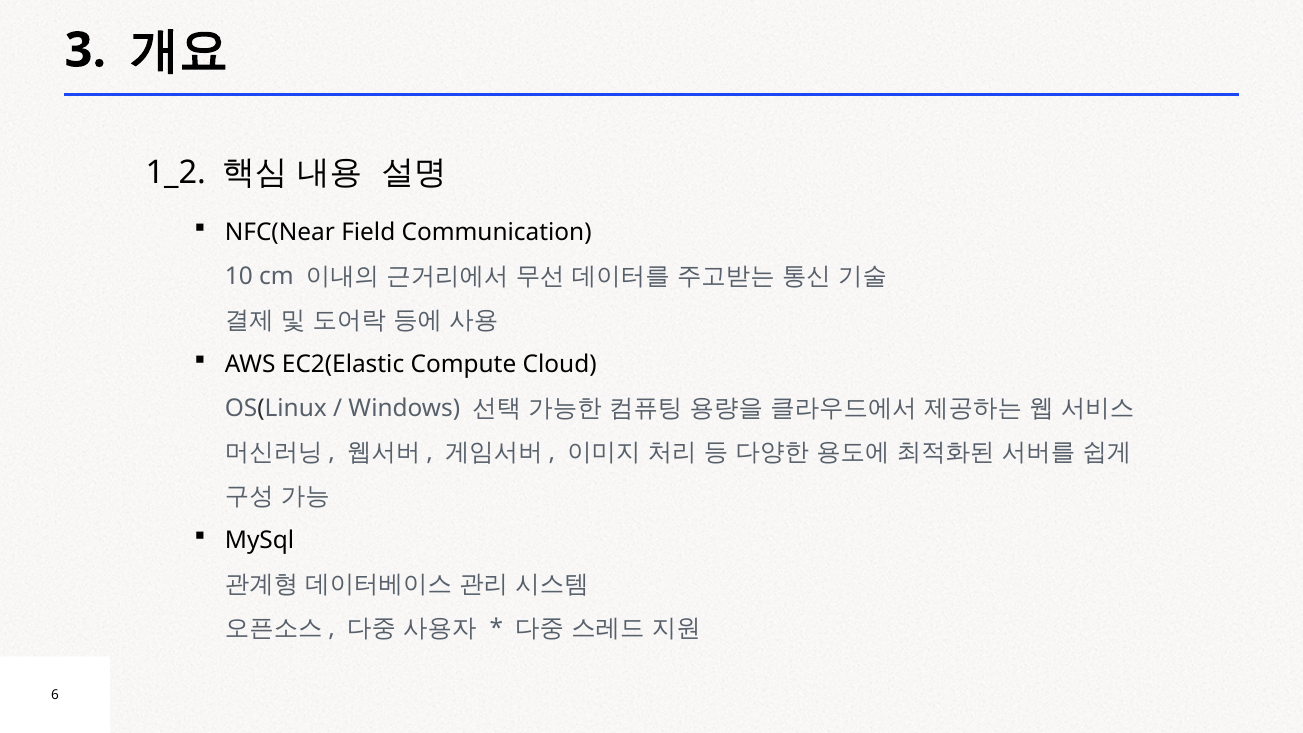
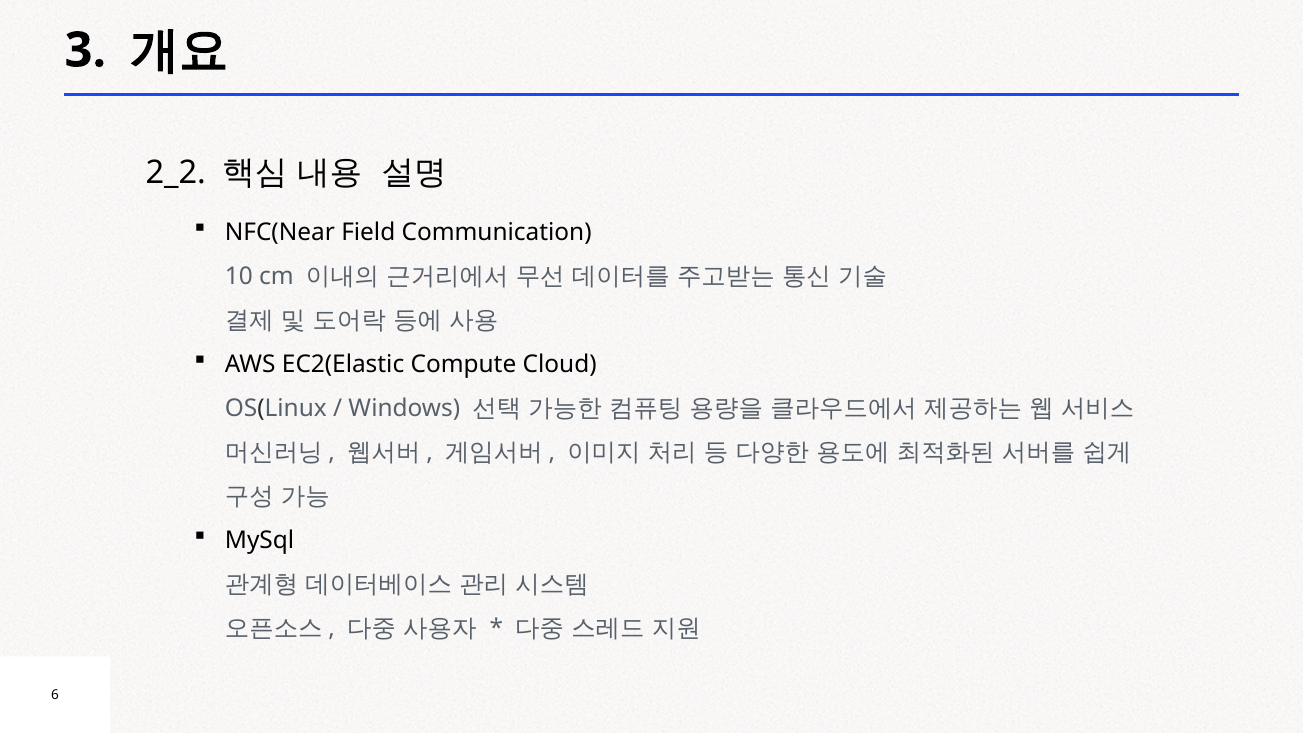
1_2: 1_2 -> 2_2
